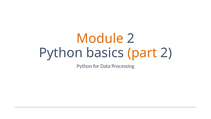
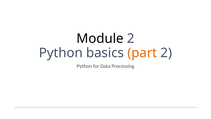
Module colour: orange -> black
